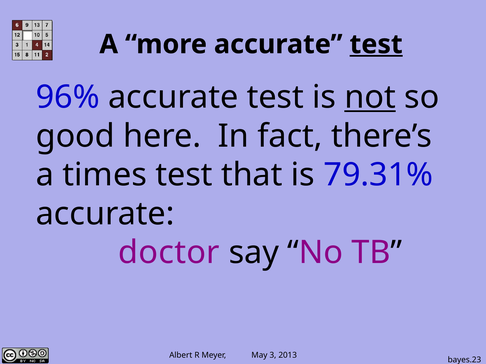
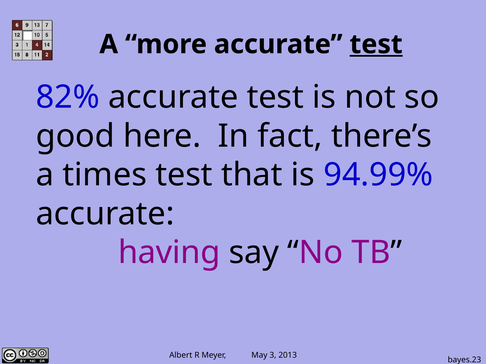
96%: 96% -> 82%
not underline: present -> none
79.31%: 79.31% -> 94.99%
doctor: doctor -> having
